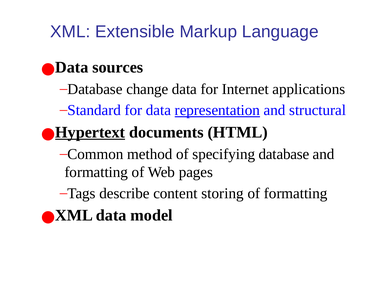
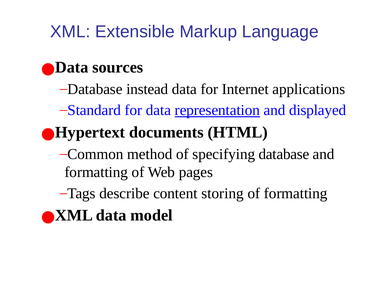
change: change -> instead
structural: structural -> displayed
Hypertext underline: present -> none
